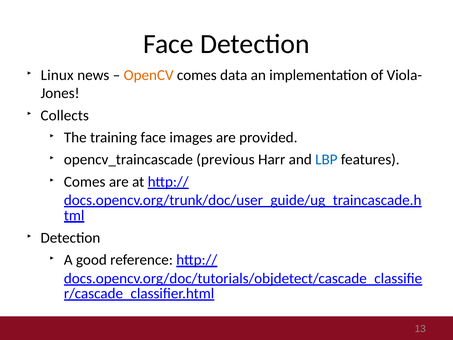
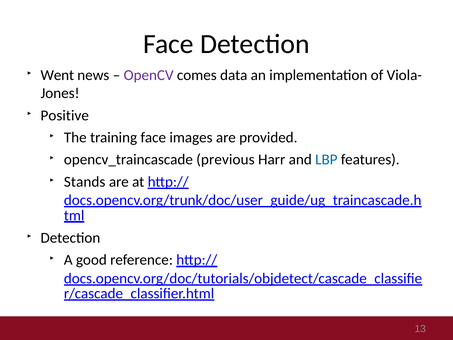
Linux: Linux -> Went
OpenCV colour: orange -> purple
Collects: Collects -> Positive
Comes at (85, 182): Comes -> Stands
